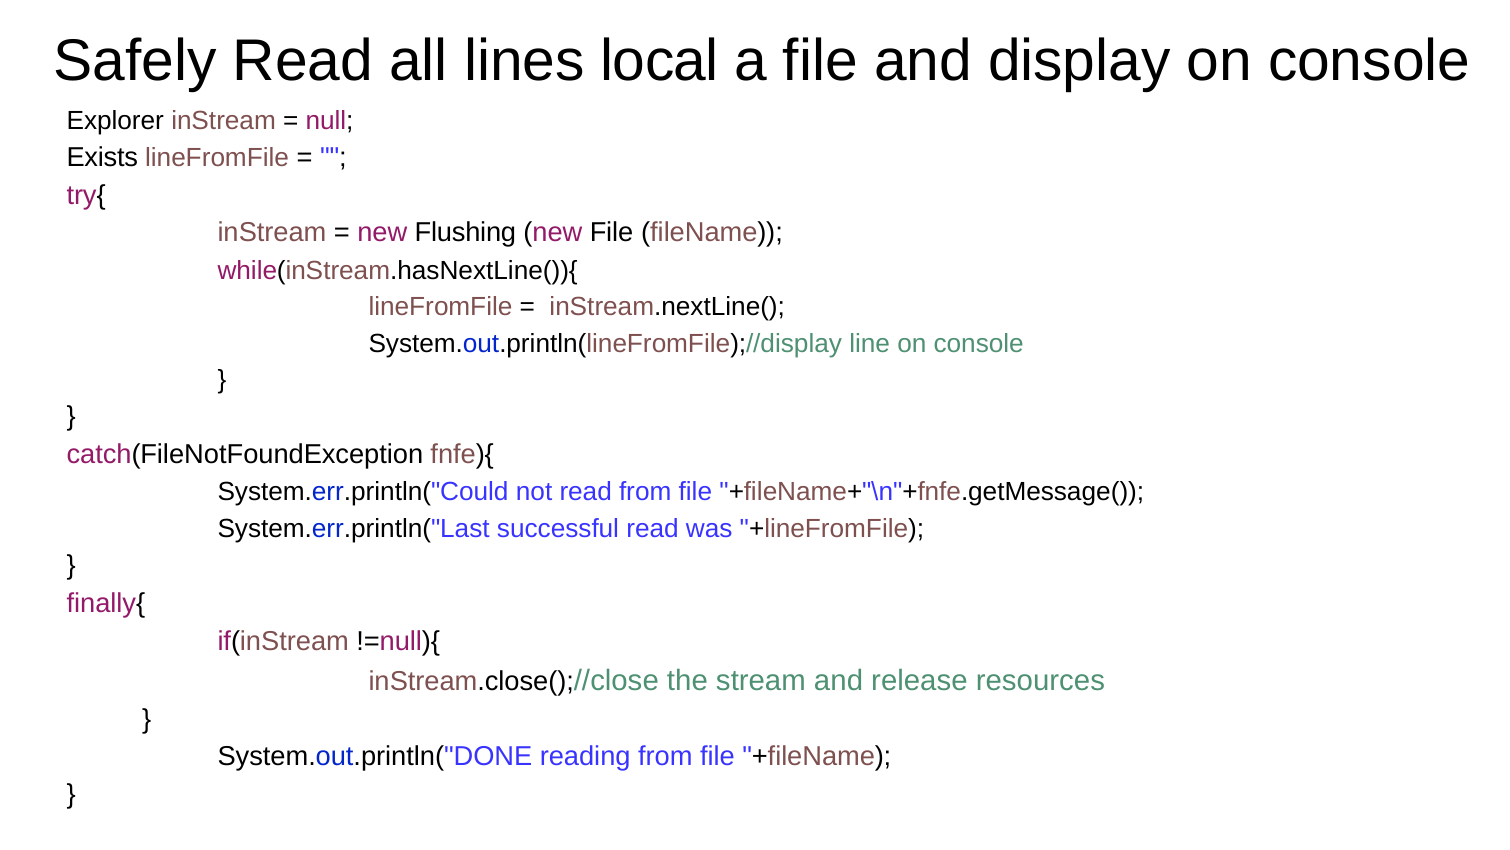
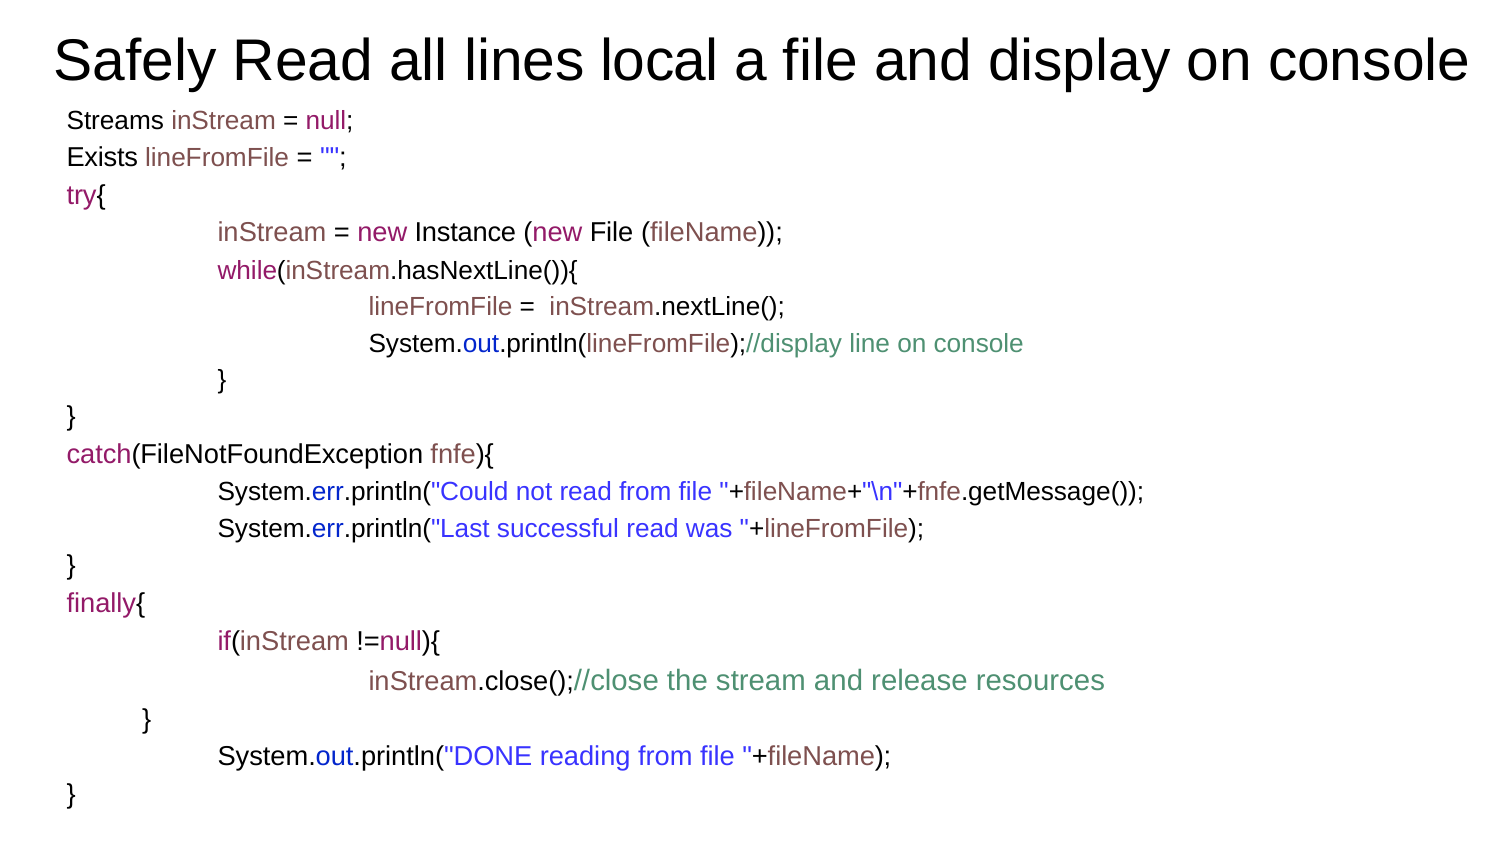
Explorer: Explorer -> Streams
Flushing: Flushing -> Instance
